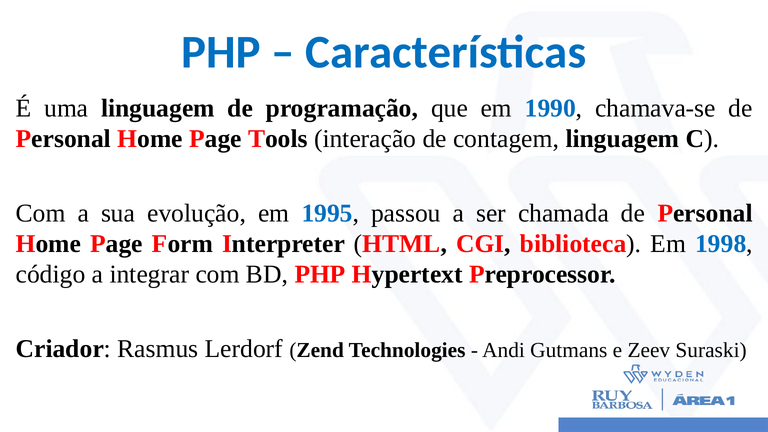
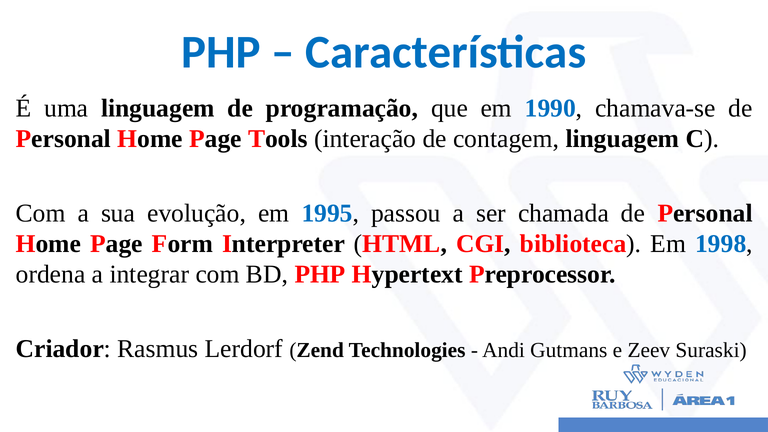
código: código -> ordena
